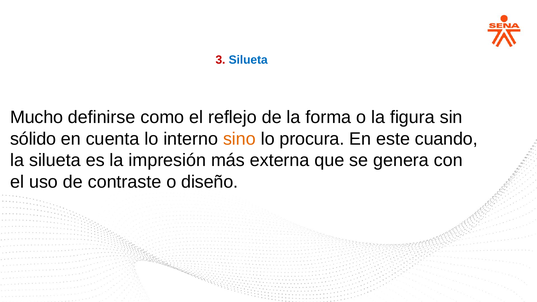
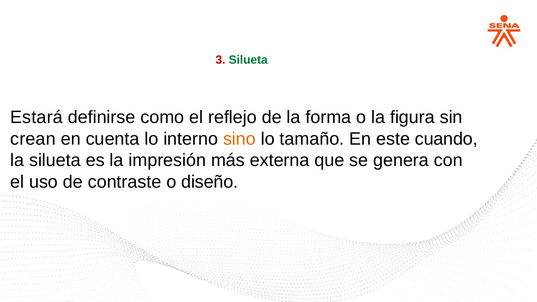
Silueta at (248, 60) colour: blue -> green
Mucho: Mucho -> Estará
sólido: sólido -> crean
procura: procura -> tamaño
